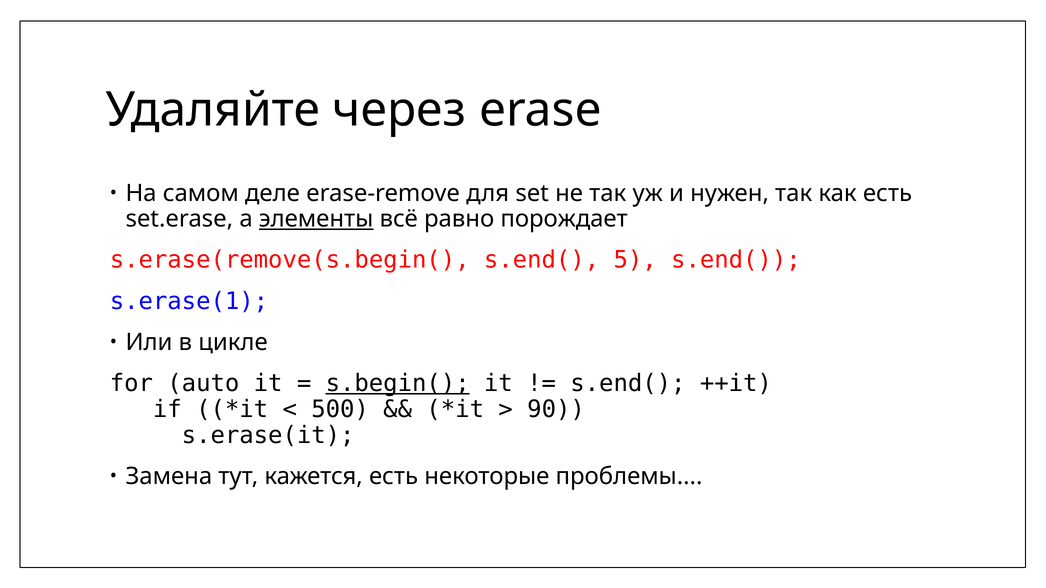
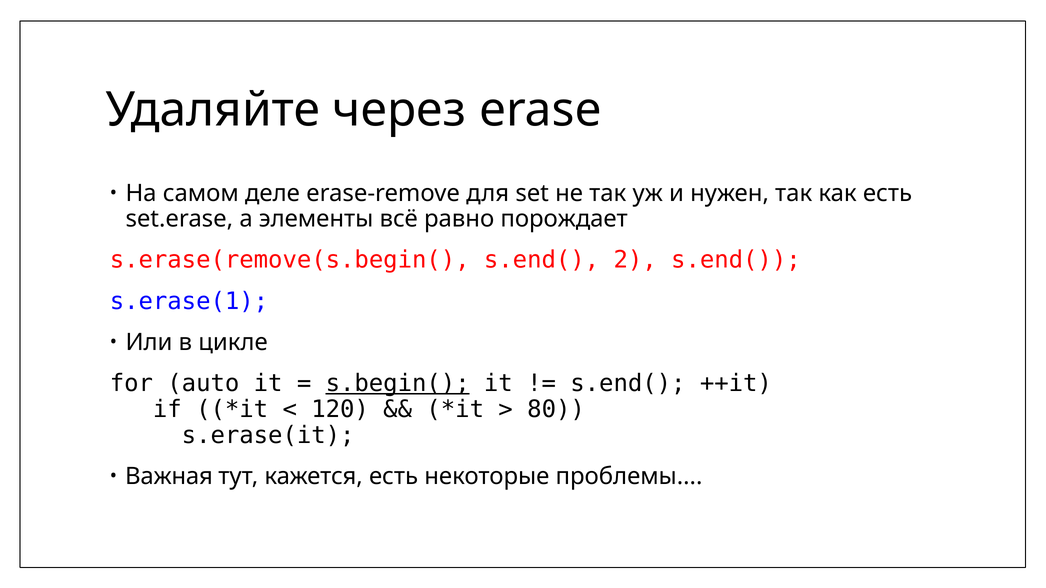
элементы underline: present -> none
5: 5 -> 2
500: 500 -> 120
90: 90 -> 80
Замена: Замена -> Важная
